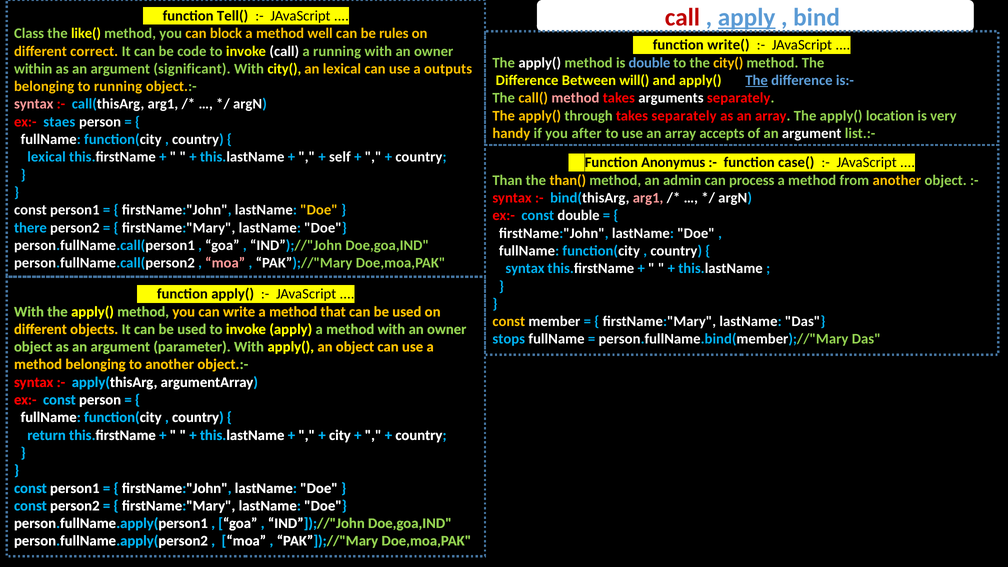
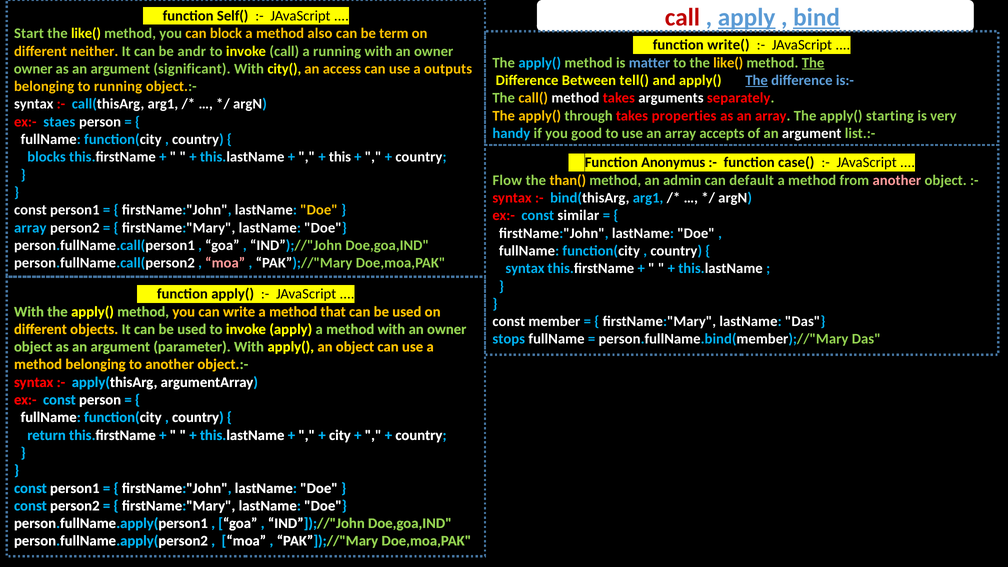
bind underline: none -> present
Tell(: Tell( -> Self(
Class: Class -> Start
well: well -> also
rules: rules -> term
correct: correct -> neither
code: code -> andr
call at (284, 51) colour: white -> light green
apply( at (540, 63) colour: white -> light blue
is double: double -> matter
to the city(: city( -> like(
The at (813, 63) underline: none -> present
within at (33, 69): within -> owner
an lexical: lexical -> access
will(: will( -> tell(
method at (575, 98) colour: pink -> white
syntax at (34, 104) colour: pink -> white
takes separately: separately -> properties
location: location -> starting
handy colour: yellow -> light blue
after: after -> good
lexical at (47, 157): lexical -> blocks
self: self -> this
Than: Than -> Flow
process: process -> default
another at (897, 180) colour: yellow -> pink
arg1 at (648, 198) colour: pink -> light blue
const double: double -> similar
there at (30, 228): there -> array
const at (509, 321) colour: yellow -> white
